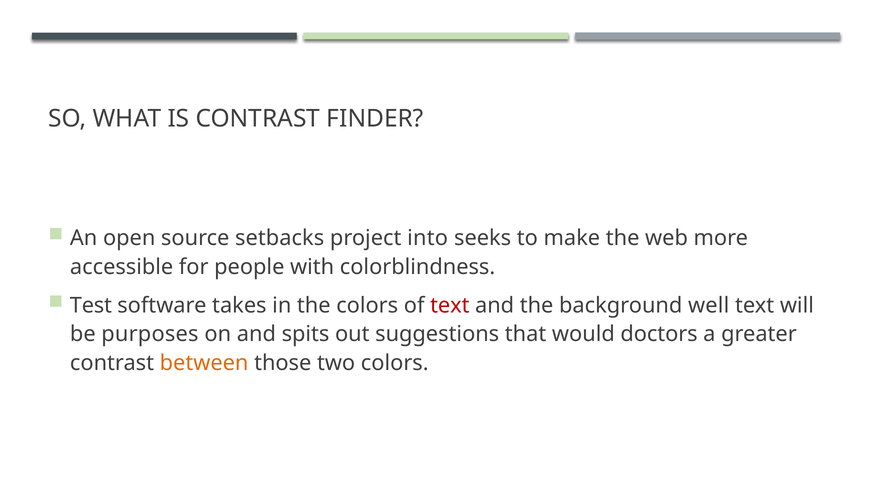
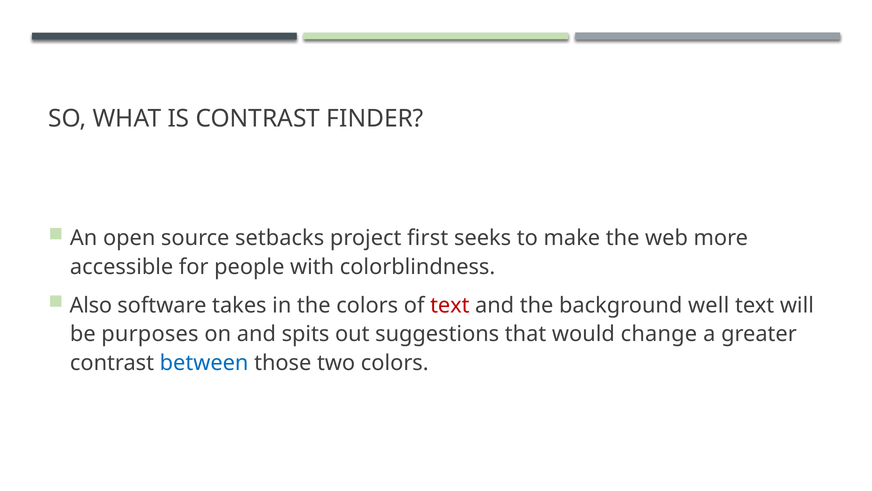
into: into -> first
Test: Test -> Also
doctors: doctors -> change
between colour: orange -> blue
